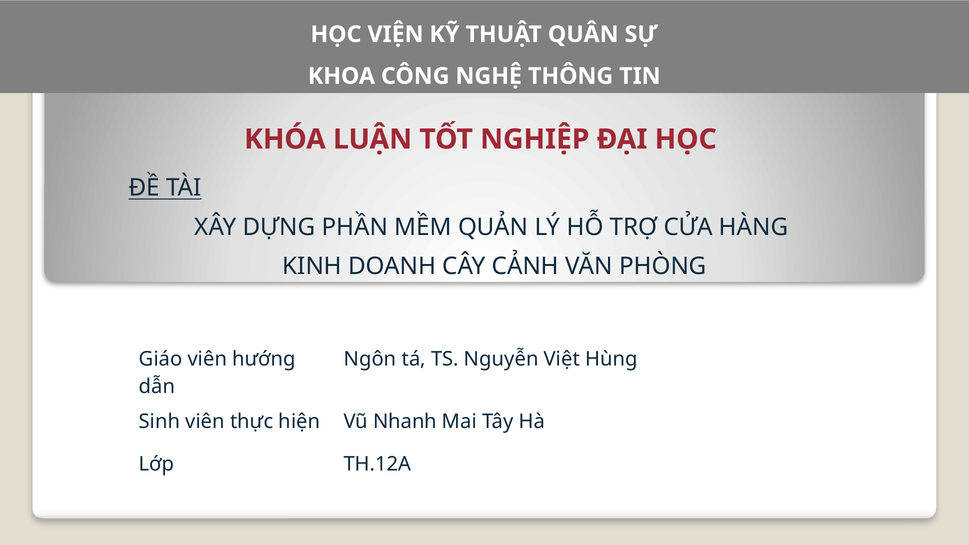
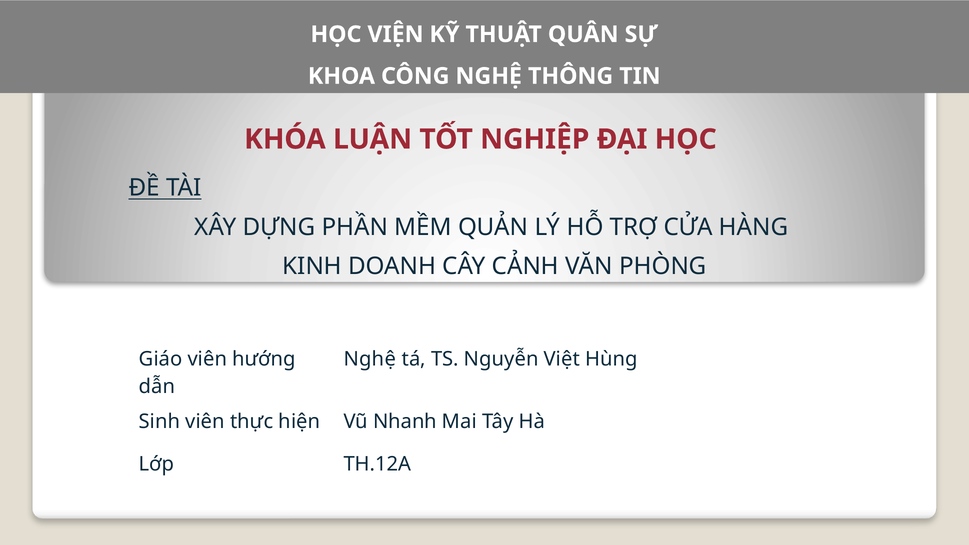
Ngôn at (370, 359): Ngôn -> Nghệ
